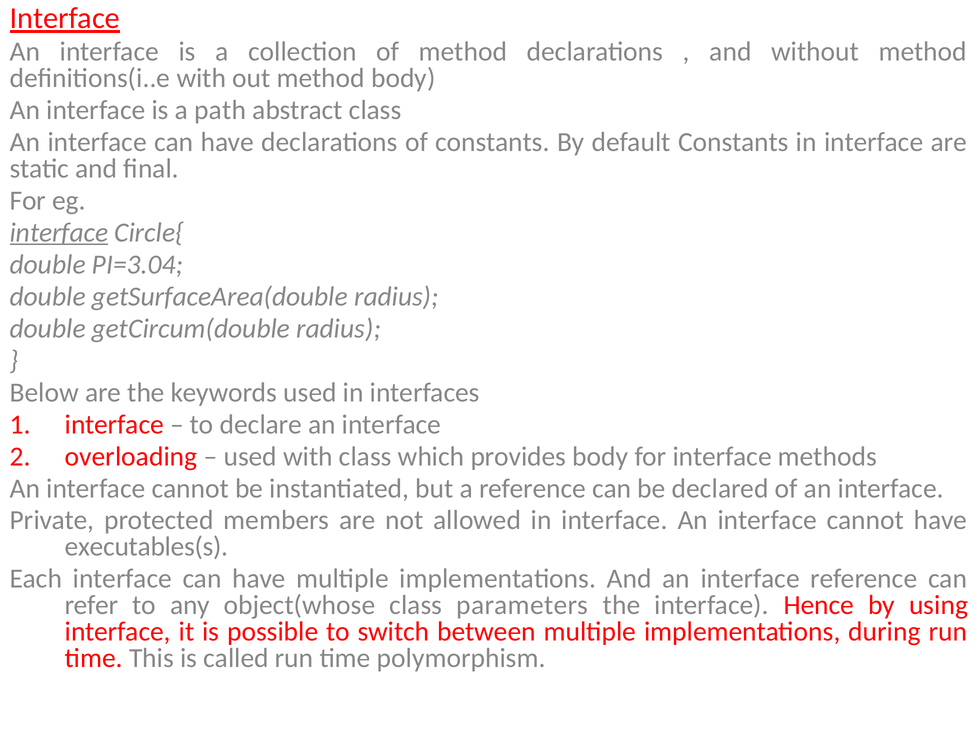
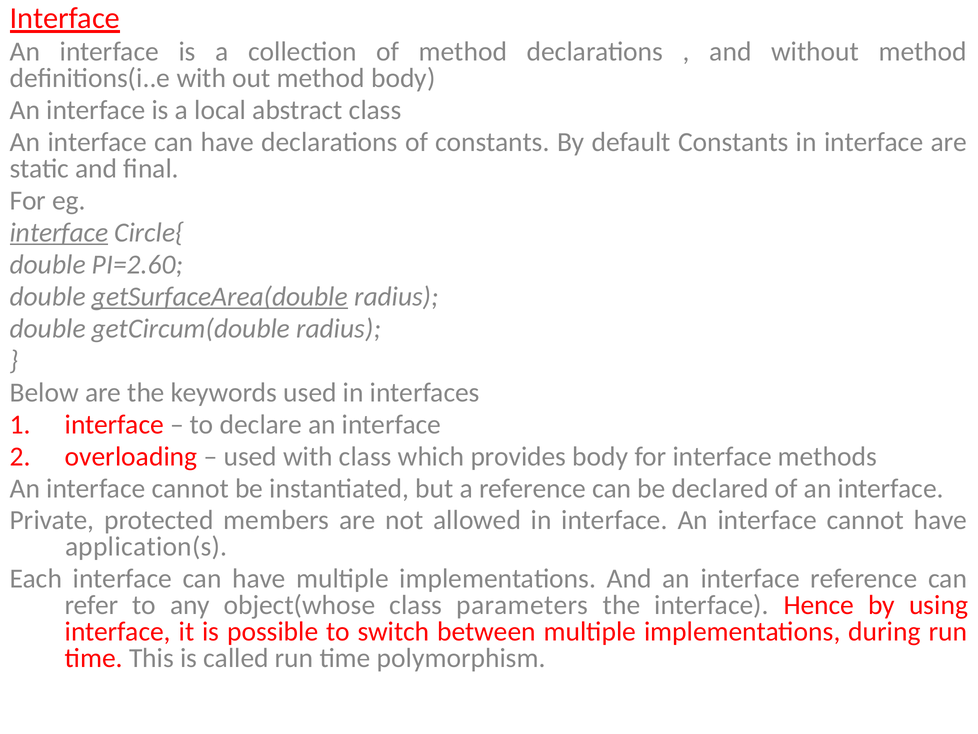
path: path -> local
PI=3.04: PI=3.04 -> PI=2.60
getSurfaceArea(double underline: none -> present
executables(s: executables(s -> application(s
